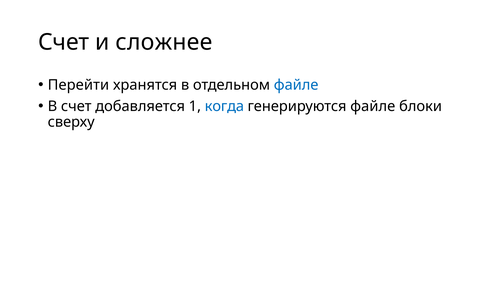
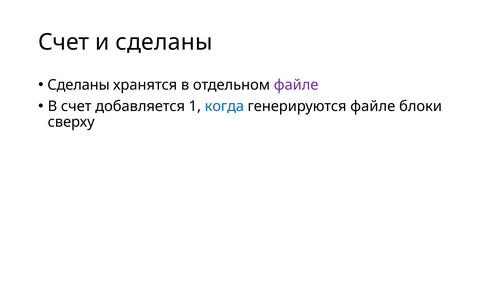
и сложнее: сложнее -> сделаны
Перейти at (78, 85): Перейти -> Сделаны
файле at (296, 85) colour: blue -> purple
